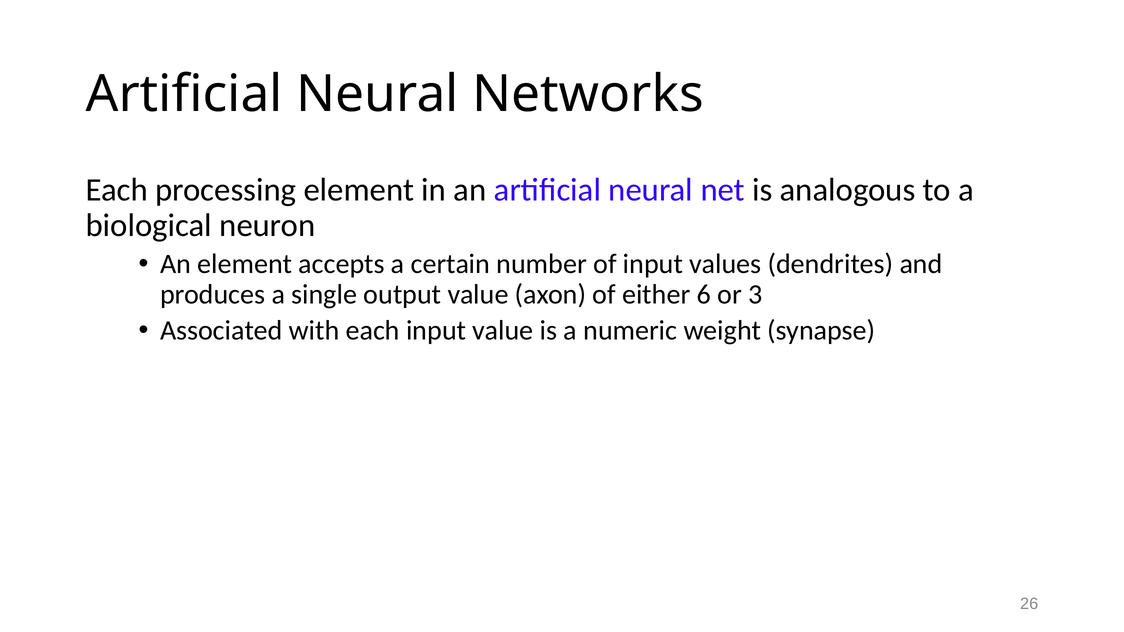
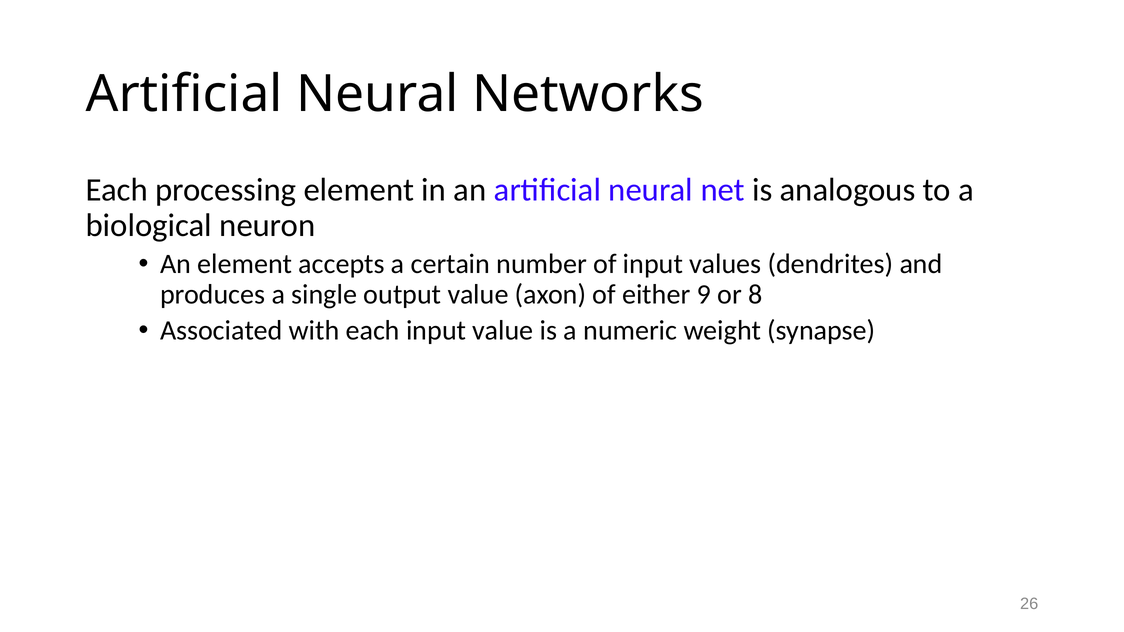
6: 6 -> 9
3: 3 -> 8
